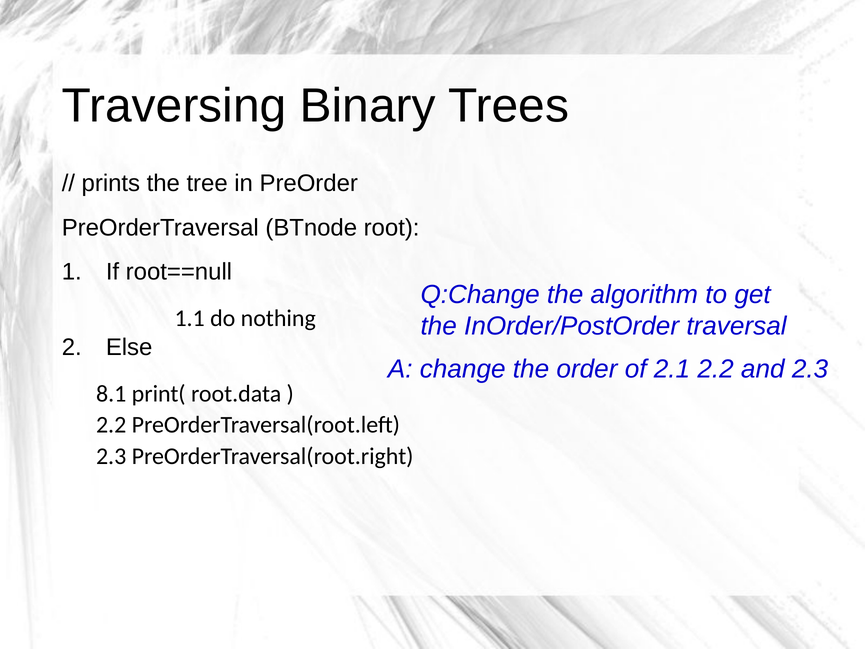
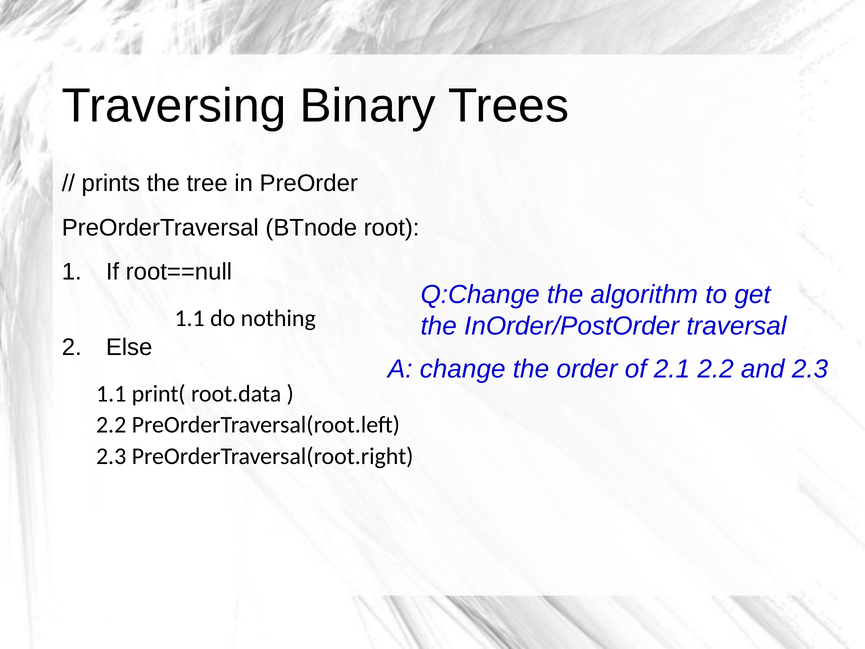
8.1 at (111, 393): 8.1 -> 1.1
